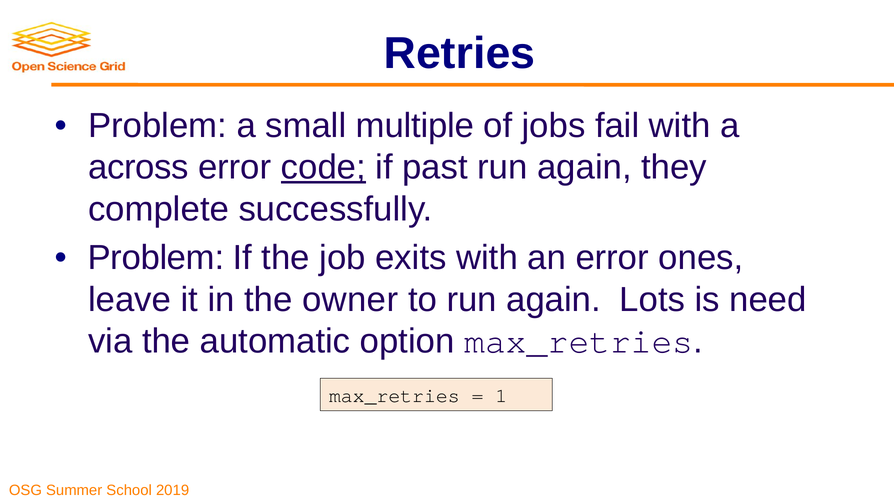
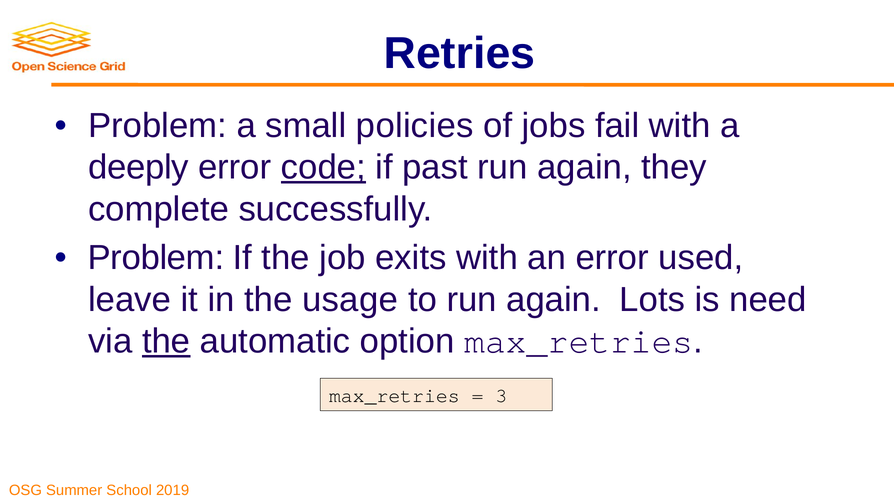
multiple: multiple -> policies
across: across -> deeply
ones: ones -> used
owner: owner -> usage
the at (166, 341) underline: none -> present
1: 1 -> 3
